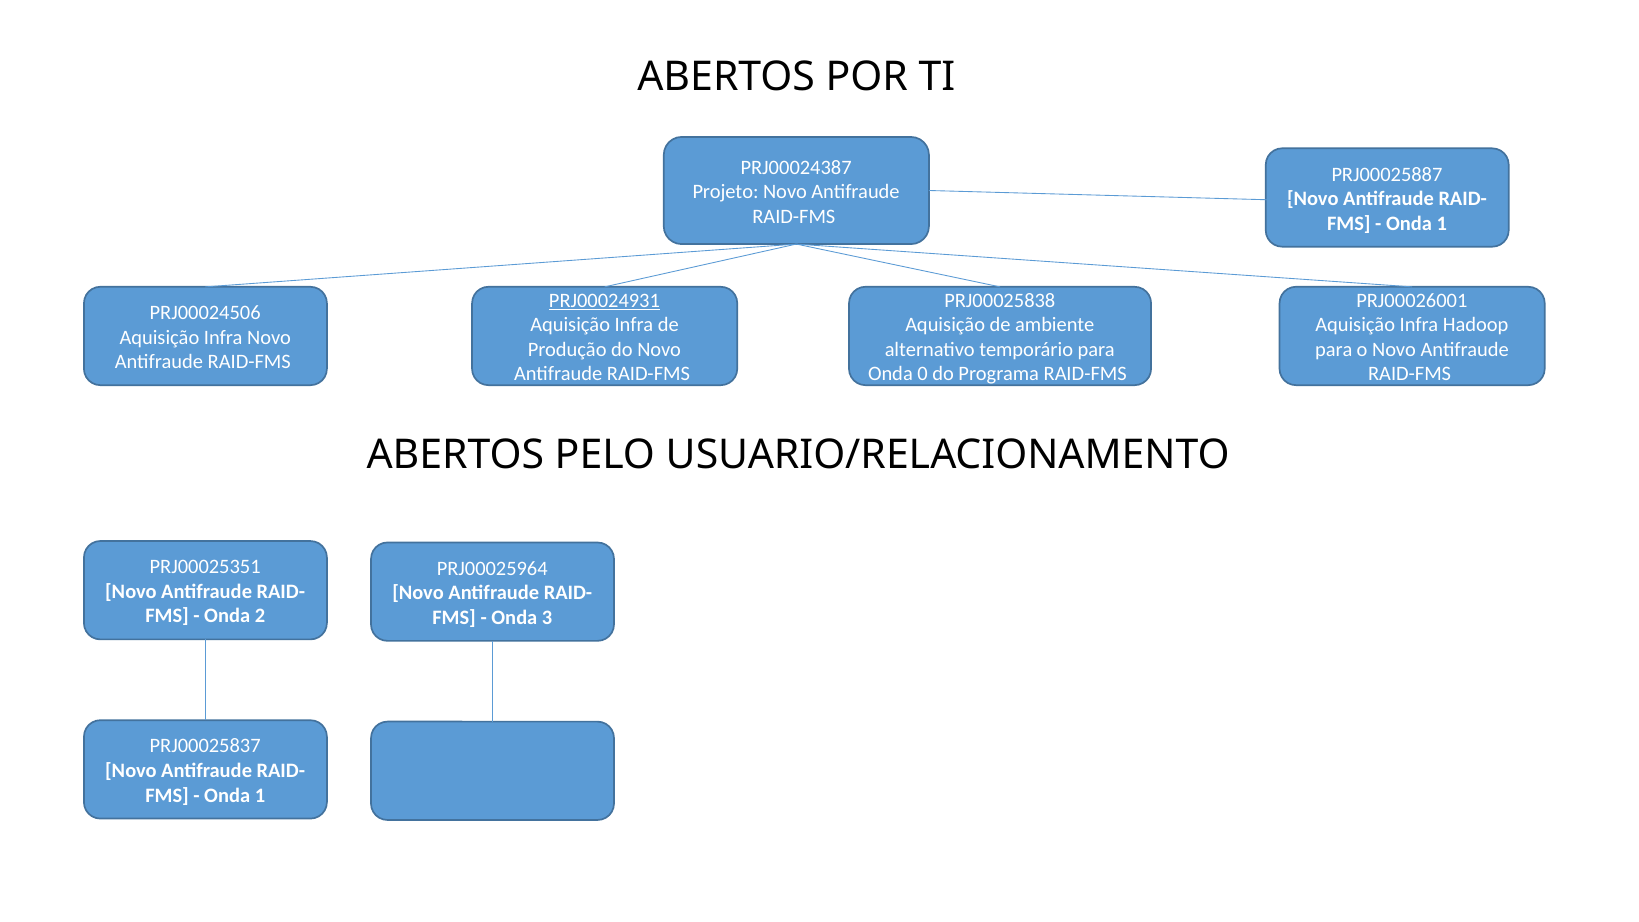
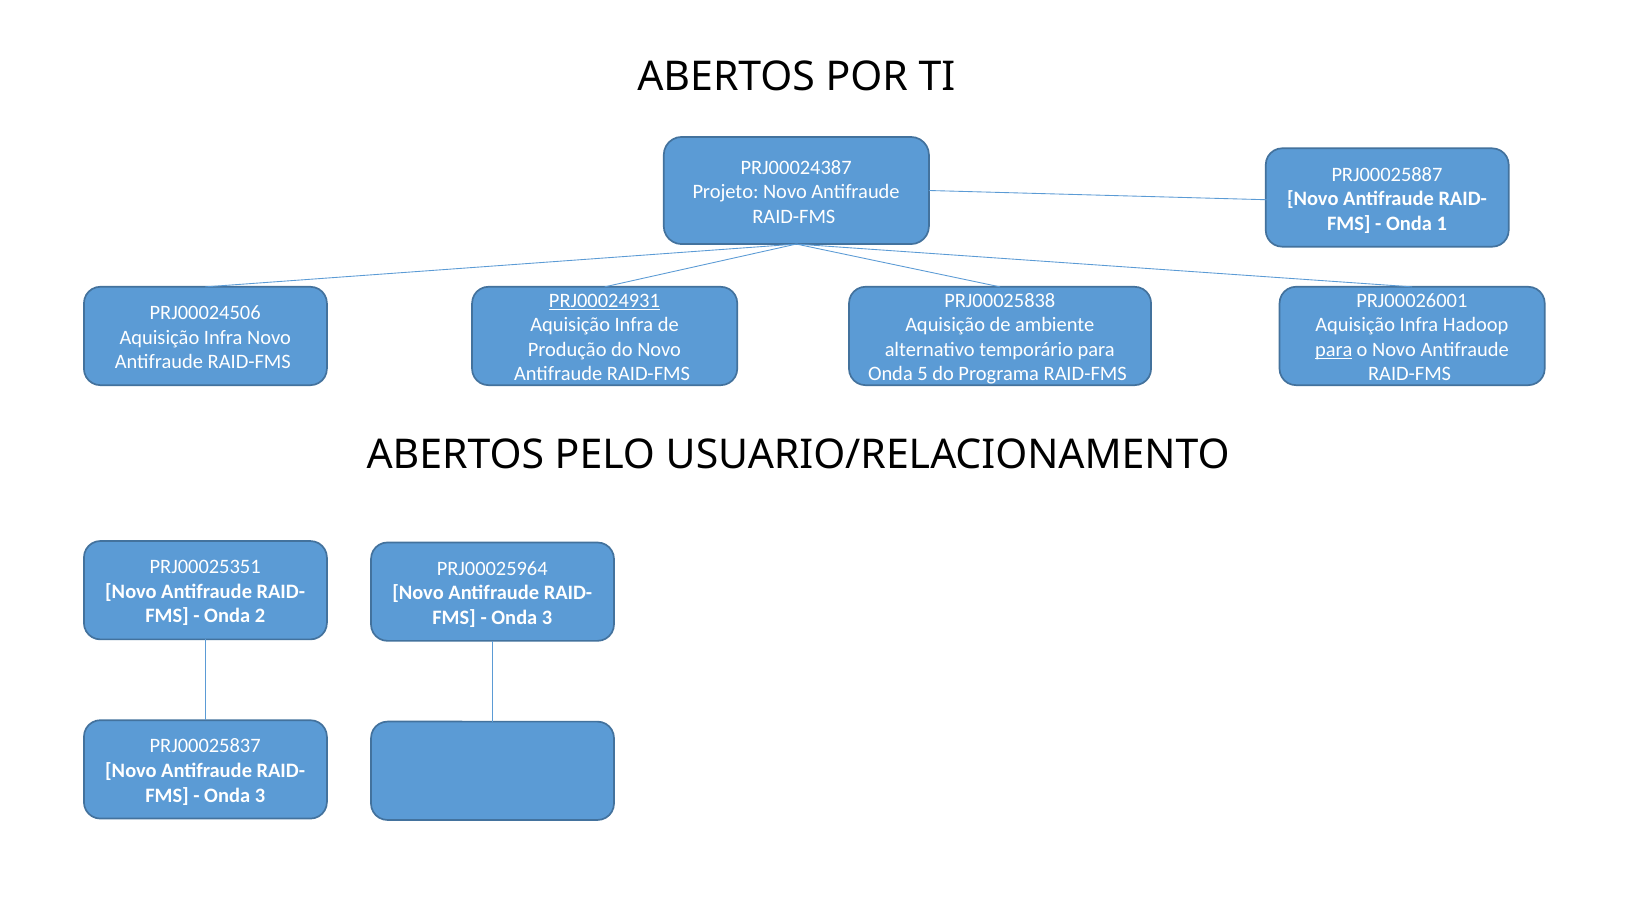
para at (1334, 350) underline: none -> present
0: 0 -> 5
1 at (260, 795): 1 -> 3
